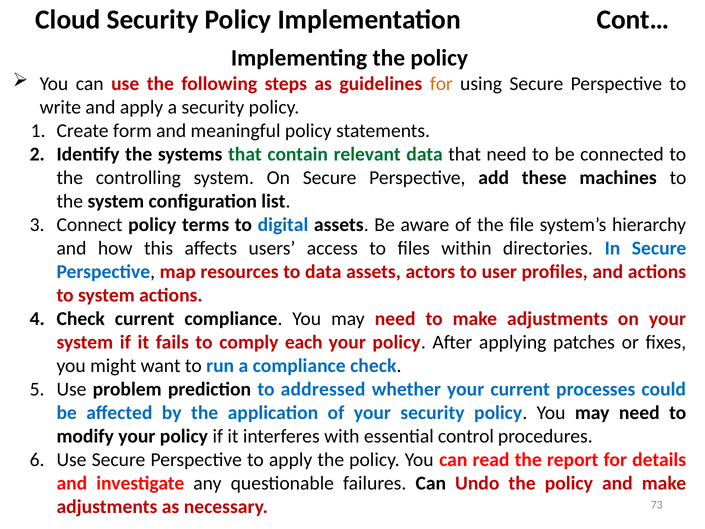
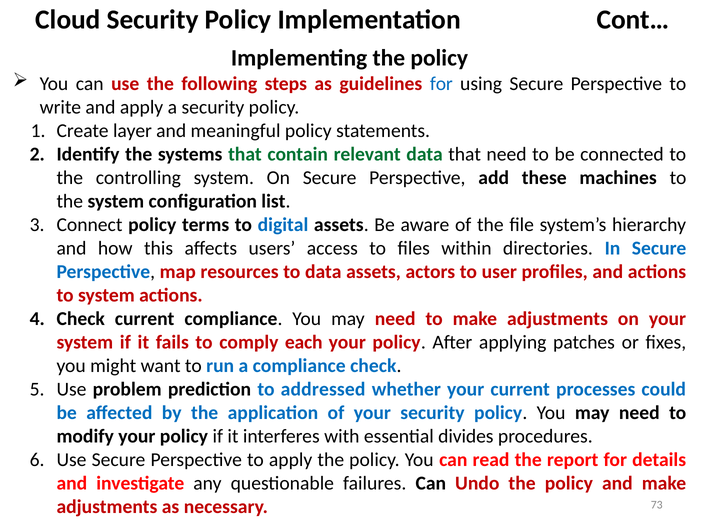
for at (441, 84) colour: orange -> blue
form: form -> layer
control: control -> divides
